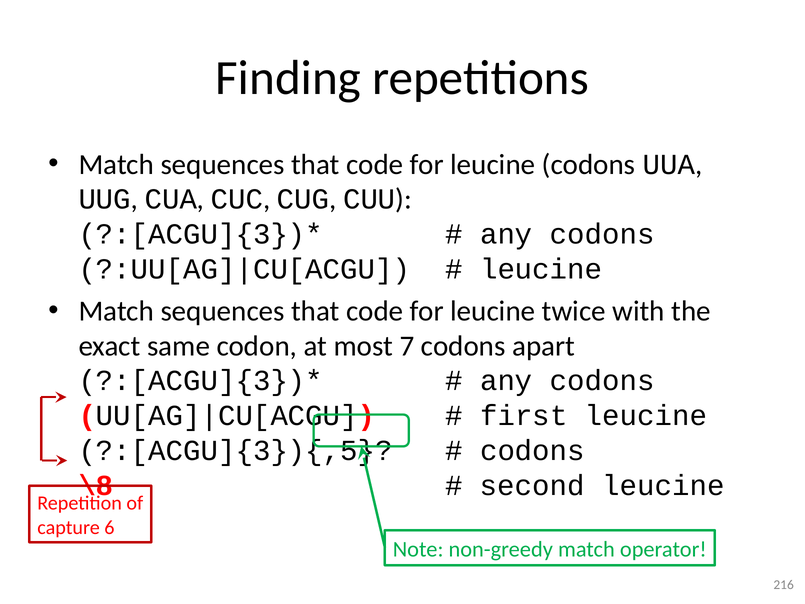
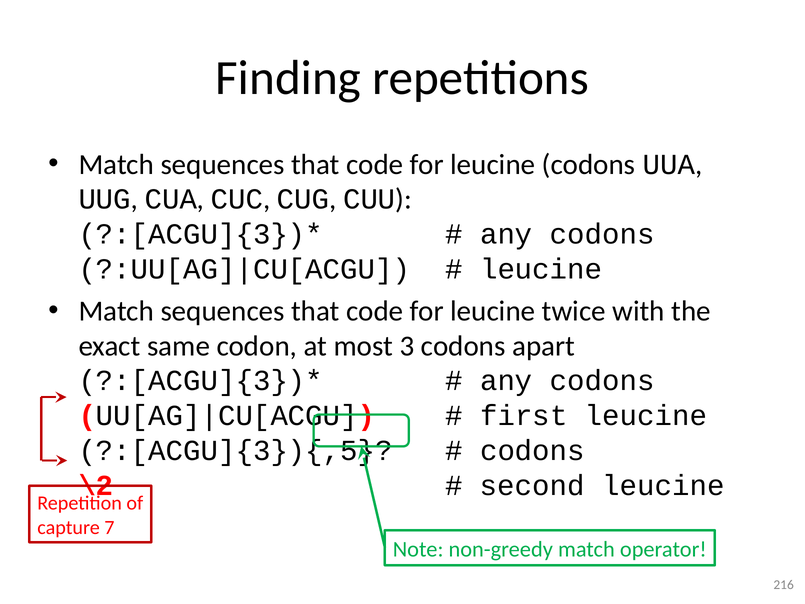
7: 7 -> 3
\8: \8 -> \2
6: 6 -> 7
